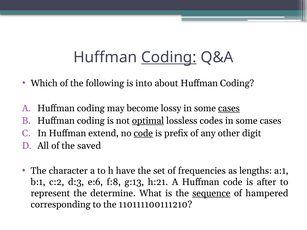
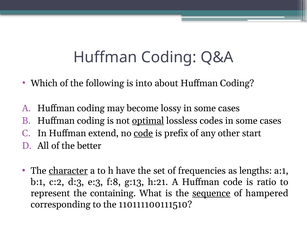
Coding at (169, 57) underline: present -> none
cases at (229, 108) underline: present -> none
digit: digit -> start
saved: saved -> better
character underline: none -> present
e:6: e:6 -> e:3
after: after -> ratio
determine: determine -> containing
110111100111210: 110111100111210 -> 110111100111510
